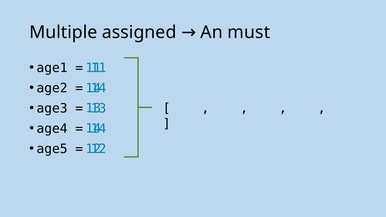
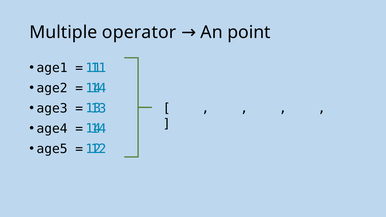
assigned: assigned -> operator
must: must -> point
